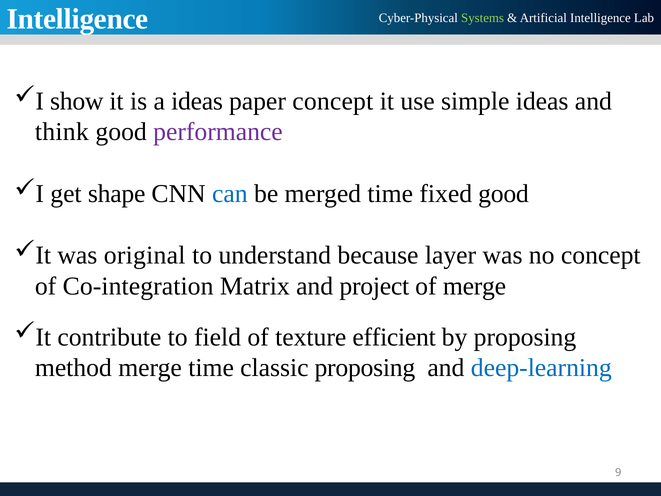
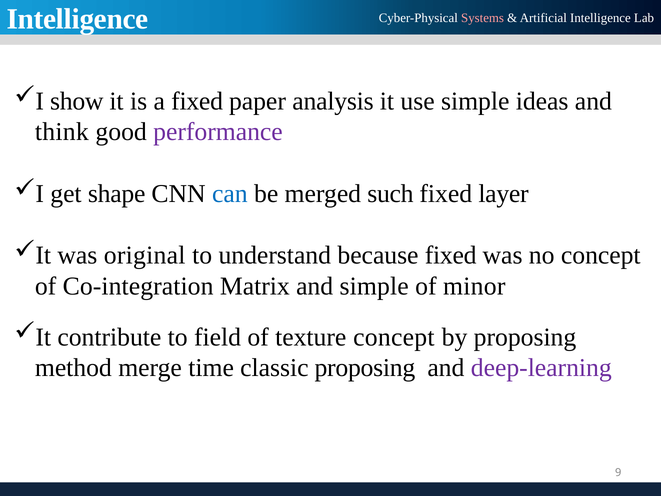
Systems colour: light green -> pink
a ideas: ideas -> fixed
paper concept: concept -> analysis
merged time: time -> such
fixed good: good -> layer
because layer: layer -> fixed
and project: project -> simple
of merge: merge -> minor
texture efficient: efficient -> concept
deep-learning colour: blue -> purple
